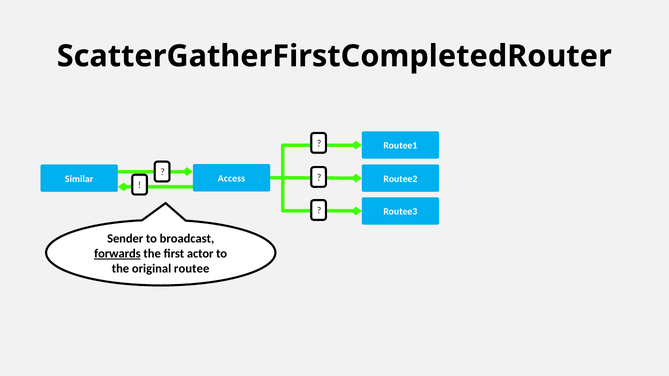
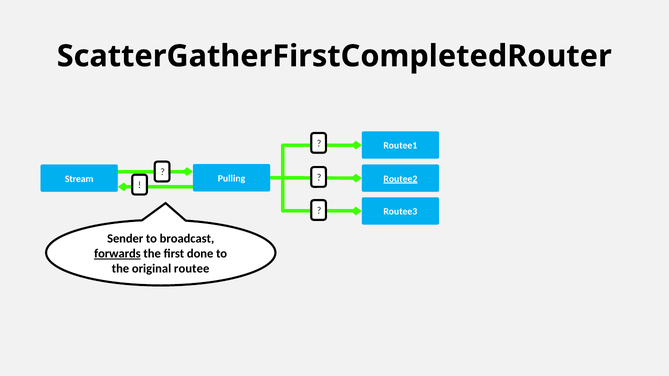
Access: Access -> Pulling
Similar: Similar -> Stream
Routee2 underline: none -> present
actor: actor -> done
